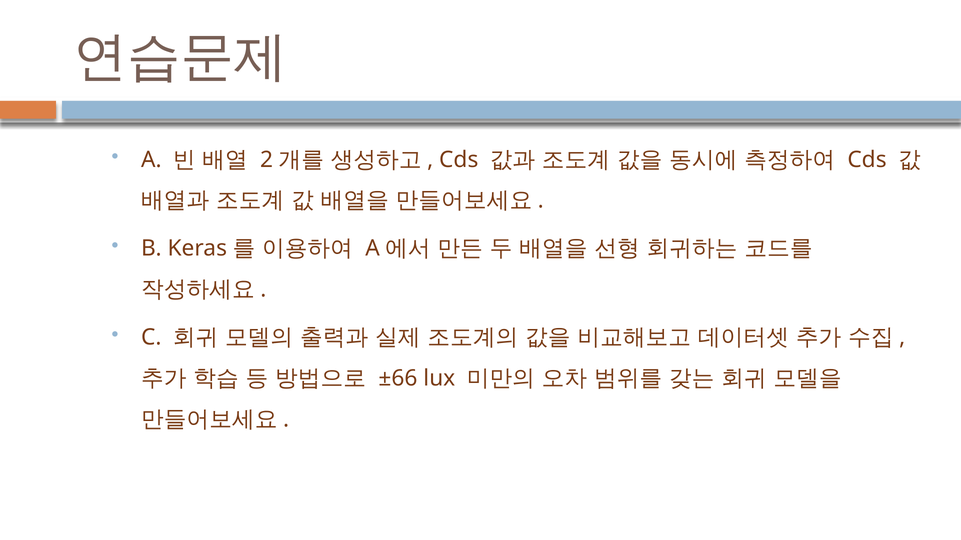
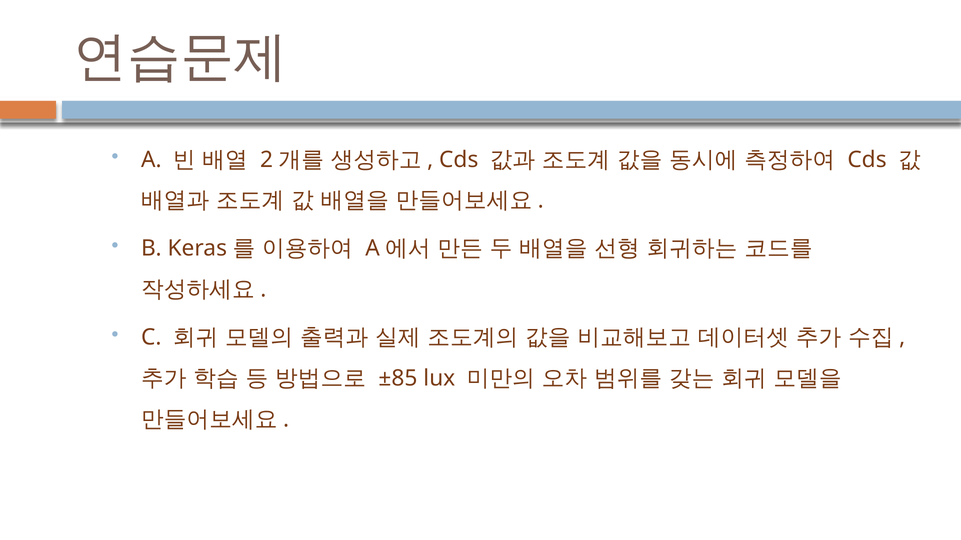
±66: ±66 -> ±85
